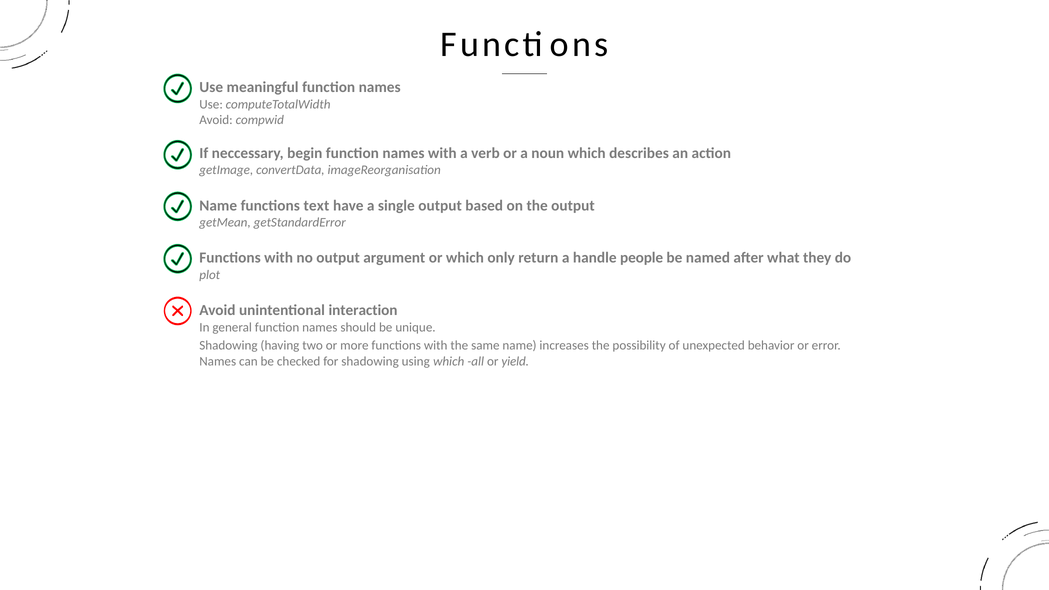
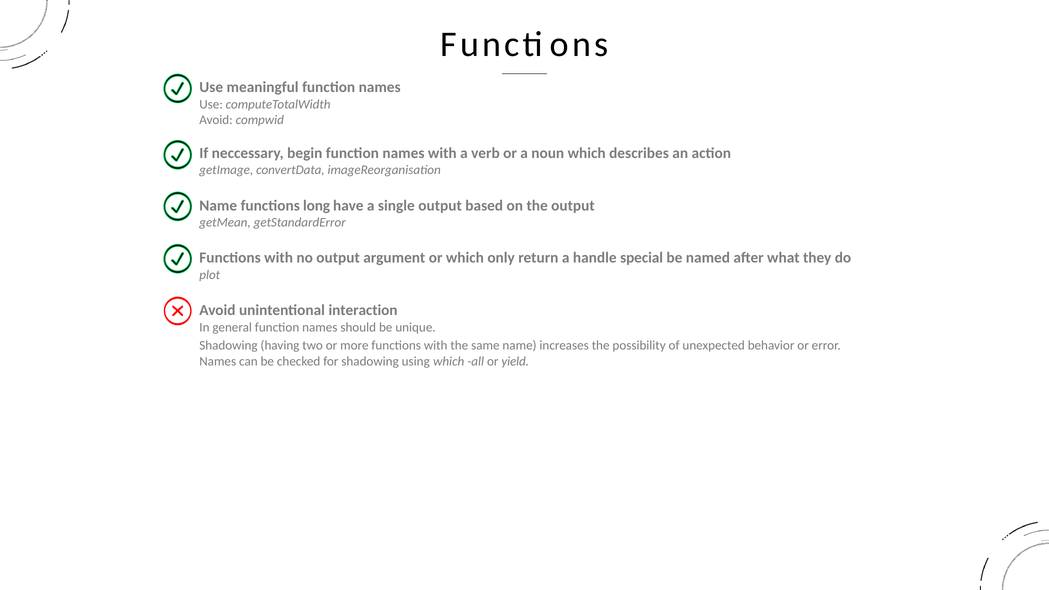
text: text -> long
people: people -> special
